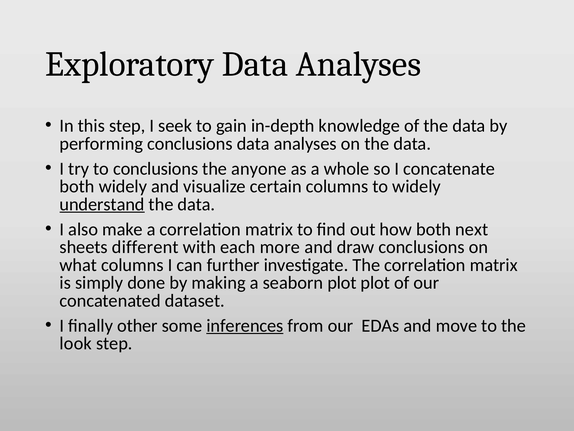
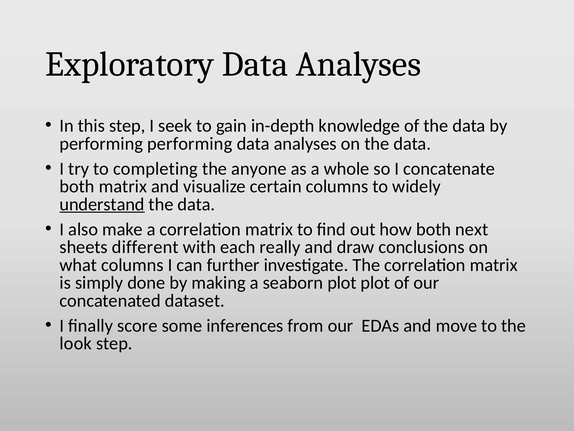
performing conclusions: conclusions -> performing
to conclusions: conclusions -> completing
both widely: widely -> matrix
more: more -> really
other: other -> score
inferences underline: present -> none
